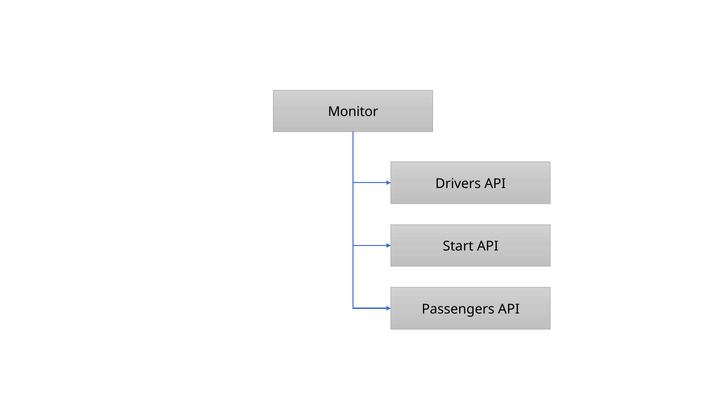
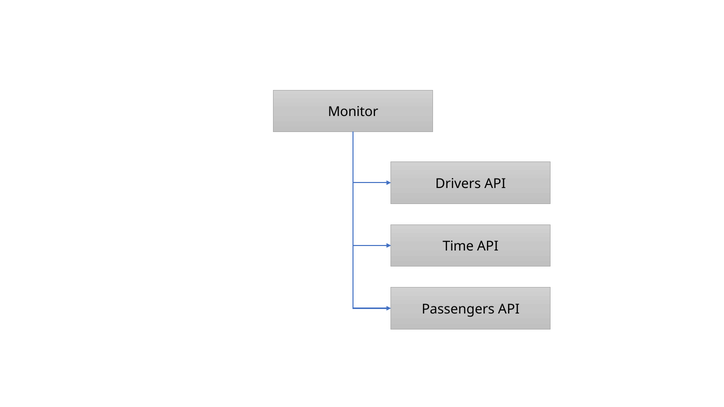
Start: Start -> Time
